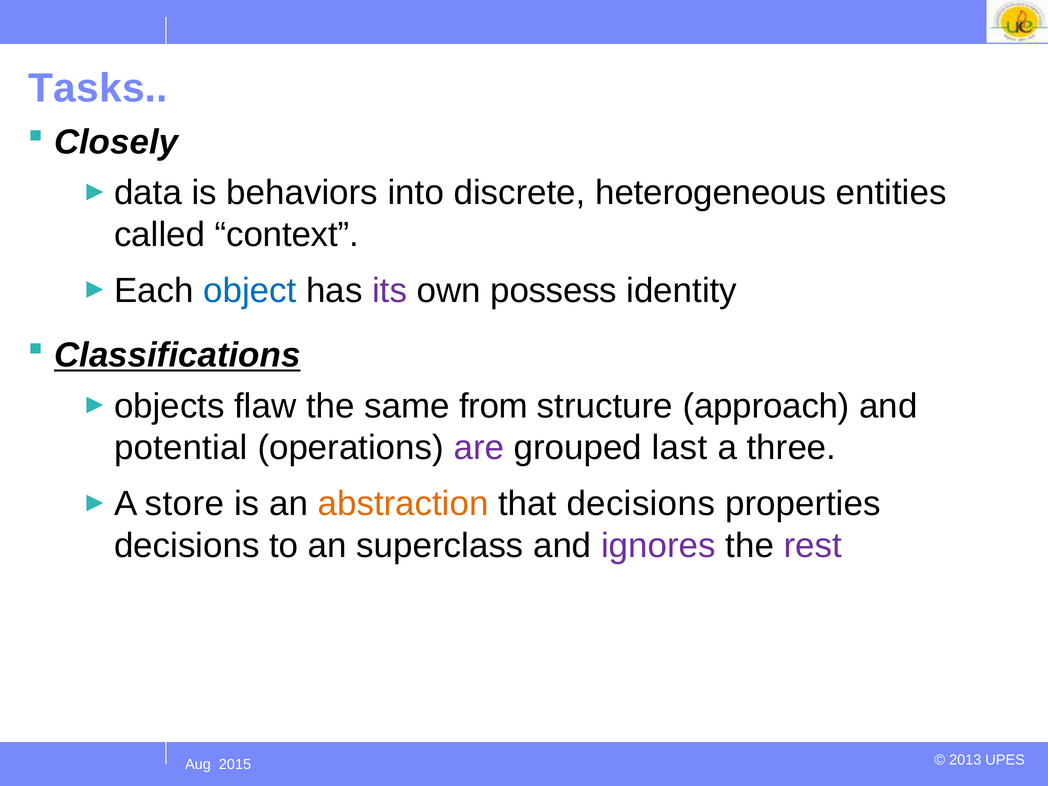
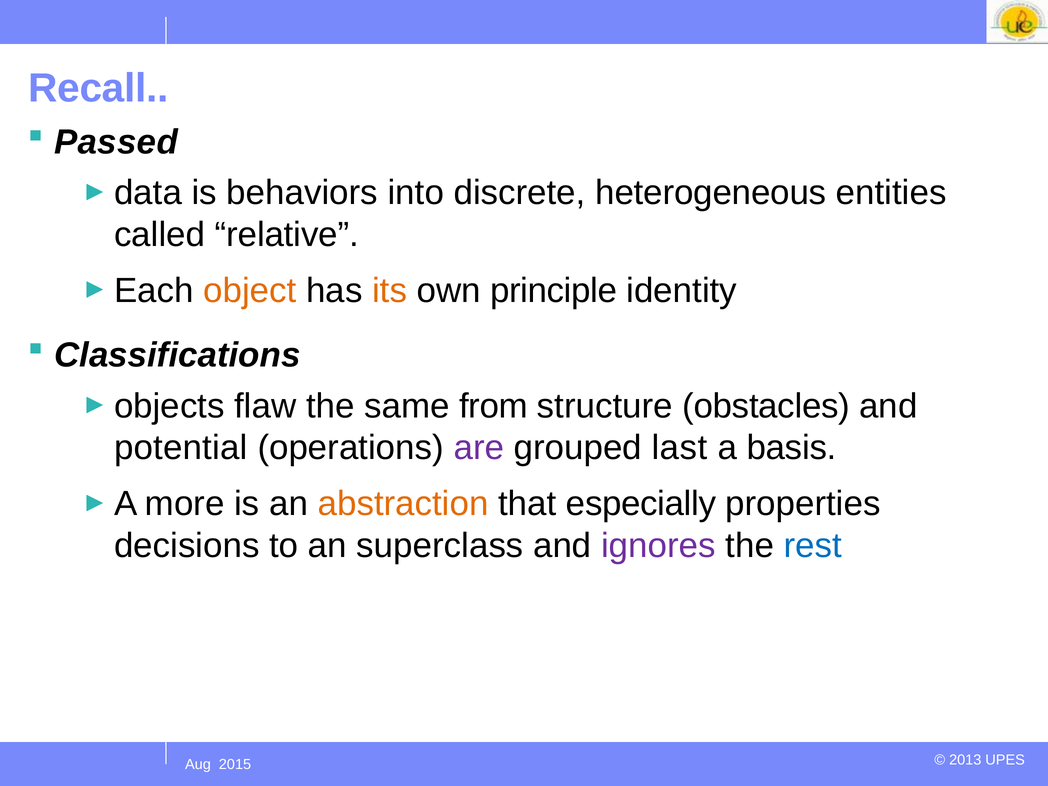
Tasks: Tasks -> Recall
Closely: Closely -> Passed
context: context -> relative
object colour: blue -> orange
its colour: purple -> orange
possess: possess -> principle
Classifications underline: present -> none
approach: approach -> obstacles
three: three -> basis
store: store -> more
that decisions: decisions -> especially
rest colour: purple -> blue
